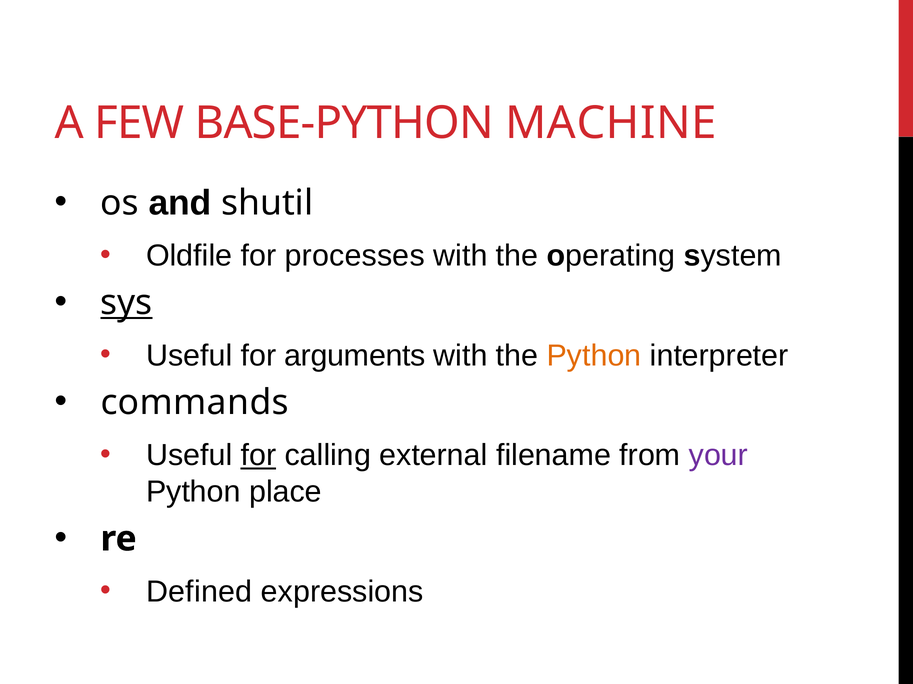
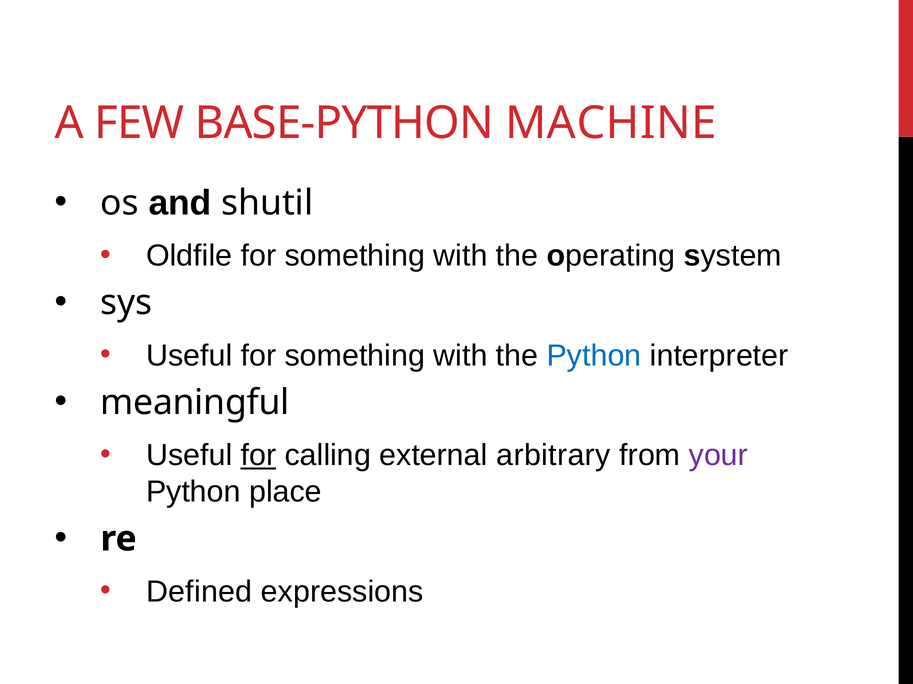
processes at (355, 256): processes -> something
sys underline: present -> none
Useful for arguments: arguments -> something
Python at (594, 356) colour: orange -> blue
commands: commands -> meaningful
filename: filename -> arbitrary
